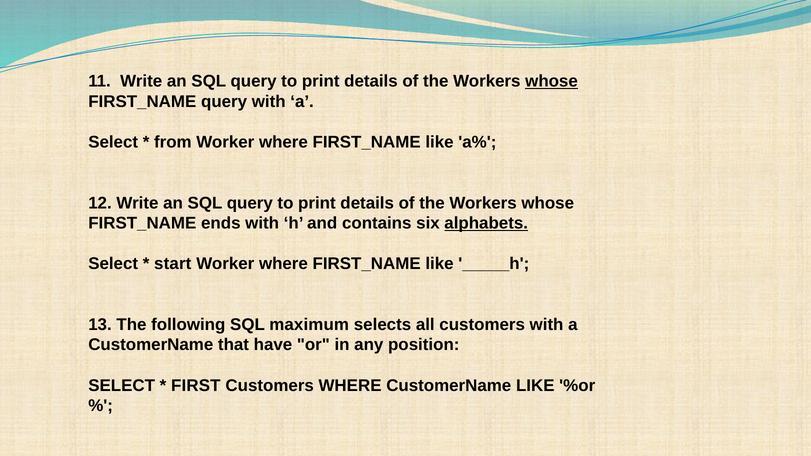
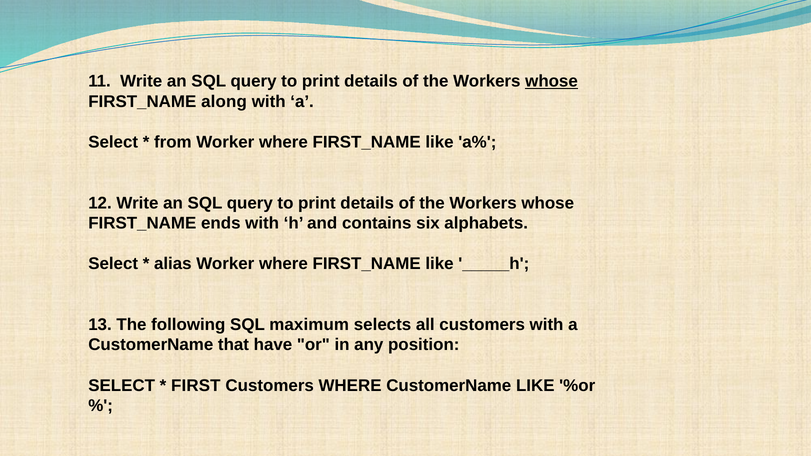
FIRST_NAME query: query -> along
alphabets underline: present -> none
start: start -> alias
